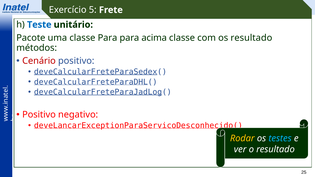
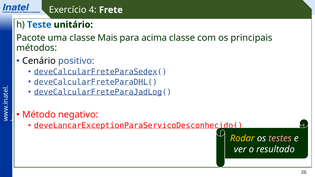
5: 5 -> 4
classe Para: Para -> Mais
os resultado: resultado -> principais
Cenário colour: red -> black
Positivo at (39, 115): Positivo -> Método
testes colour: light blue -> pink
